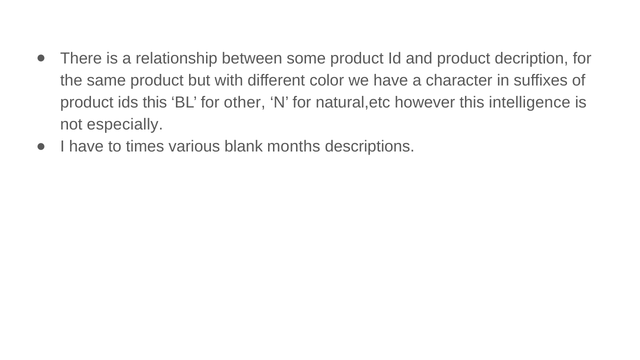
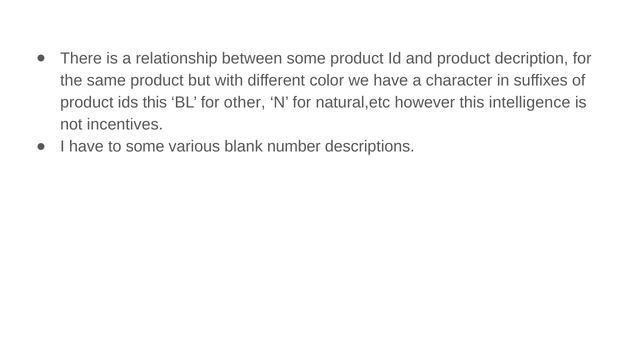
especially: especially -> incentives
to times: times -> some
months: months -> number
